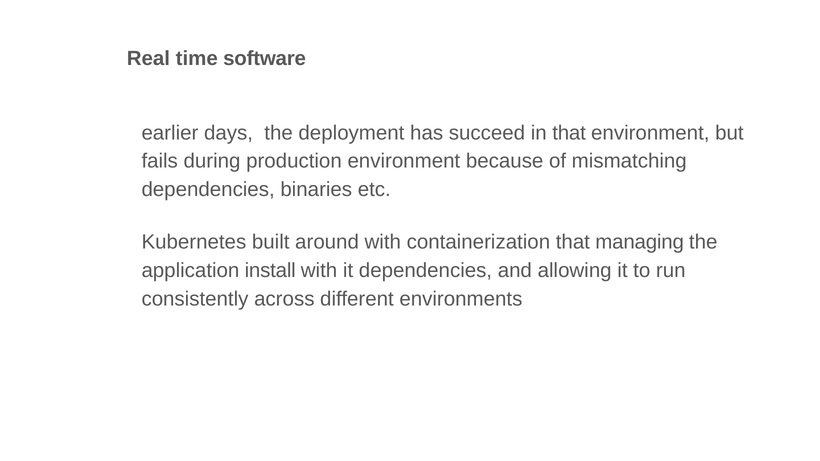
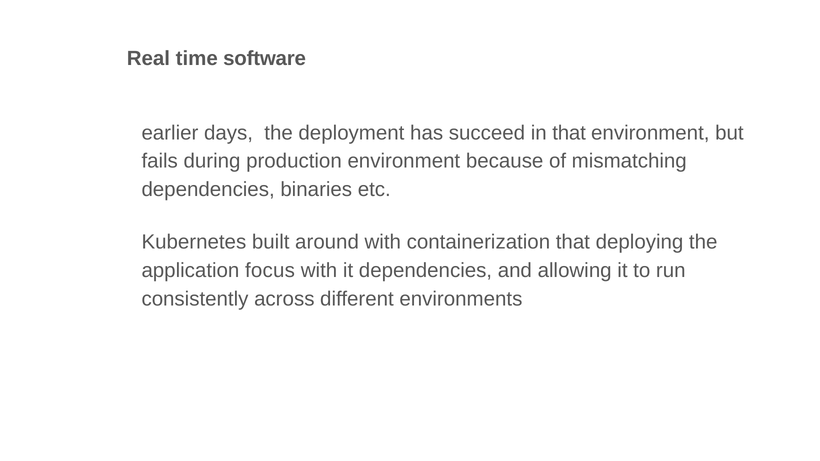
managing: managing -> deploying
install: install -> focus
